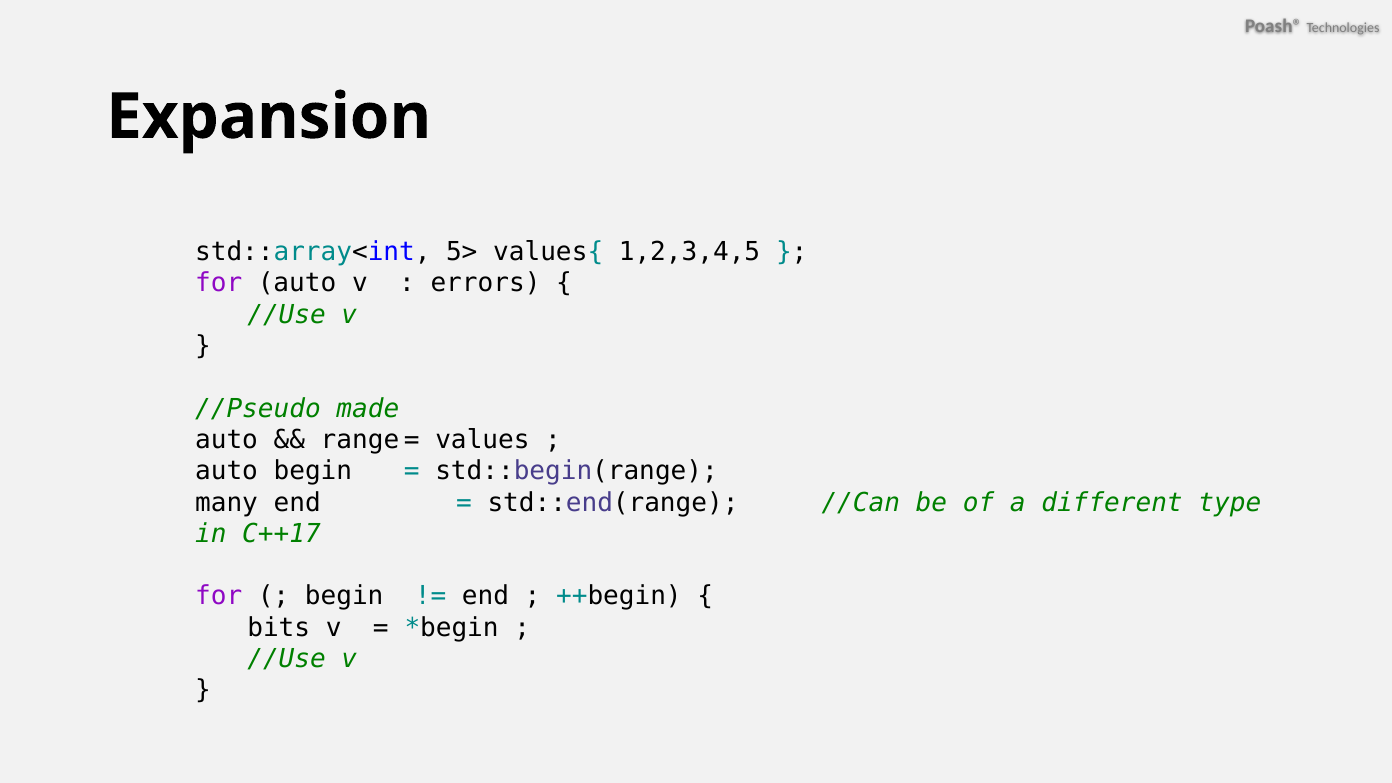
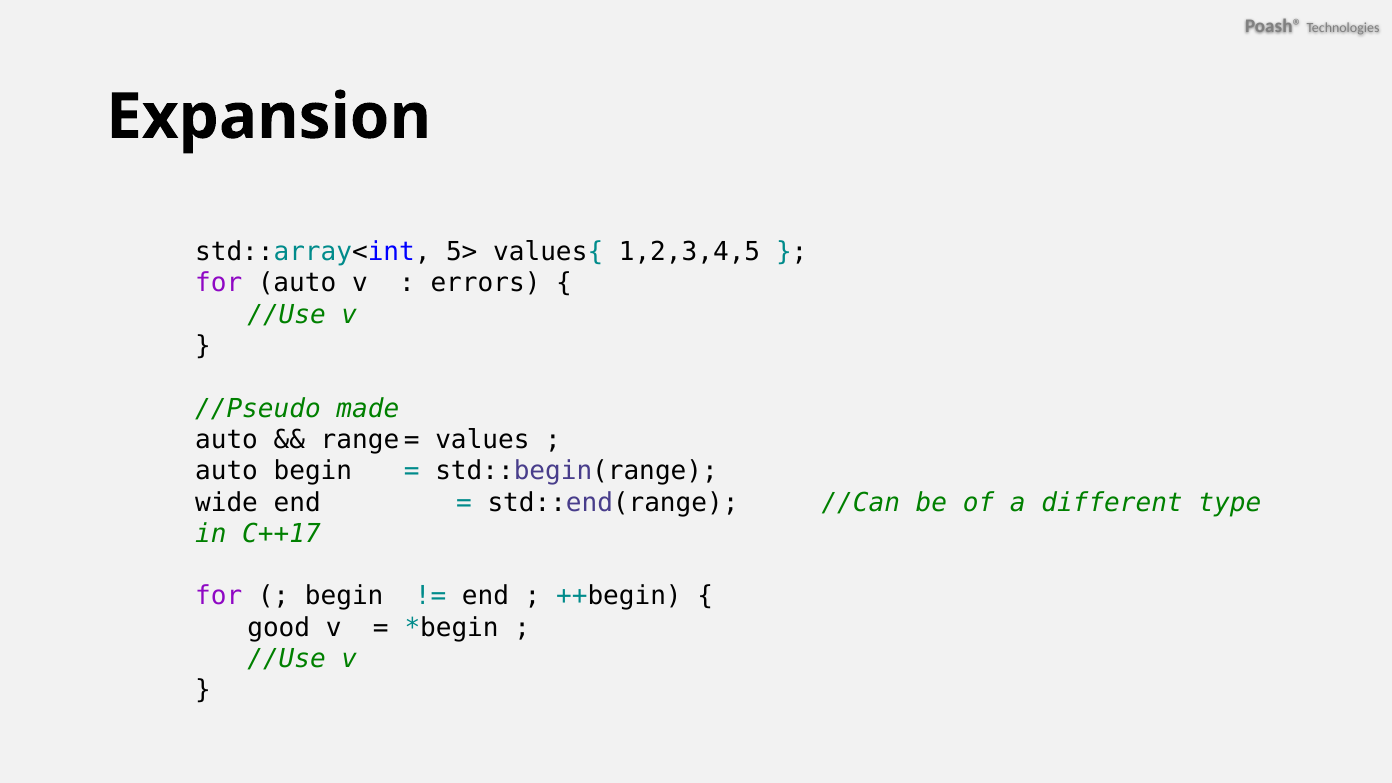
many: many -> wide
bits: bits -> good
